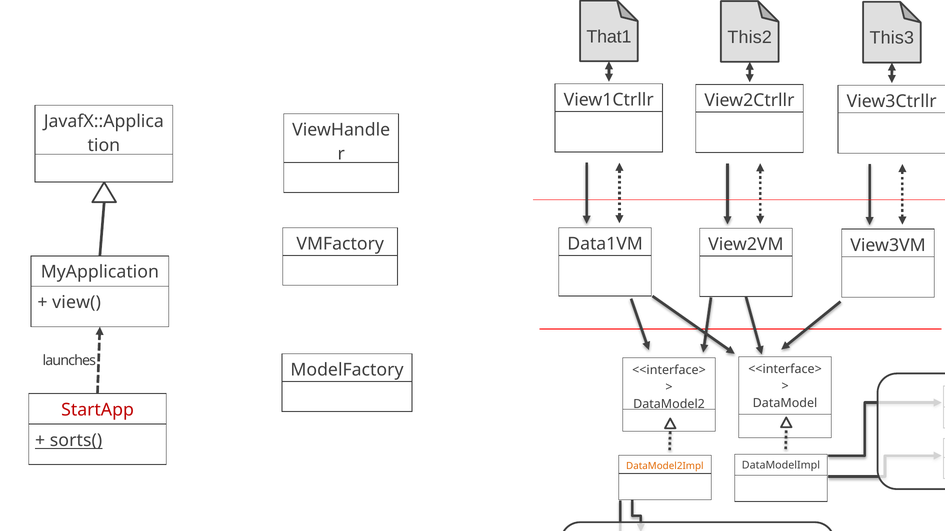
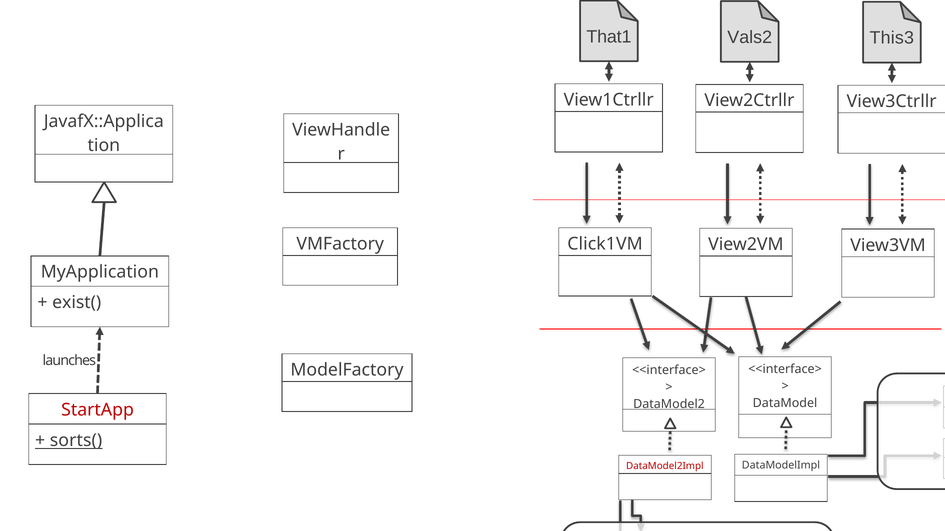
This2: This2 -> Vals2
Data1VM: Data1VM -> Click1VM
view(: view( -> exist(
DataModel2Impl colour: orange -> red
